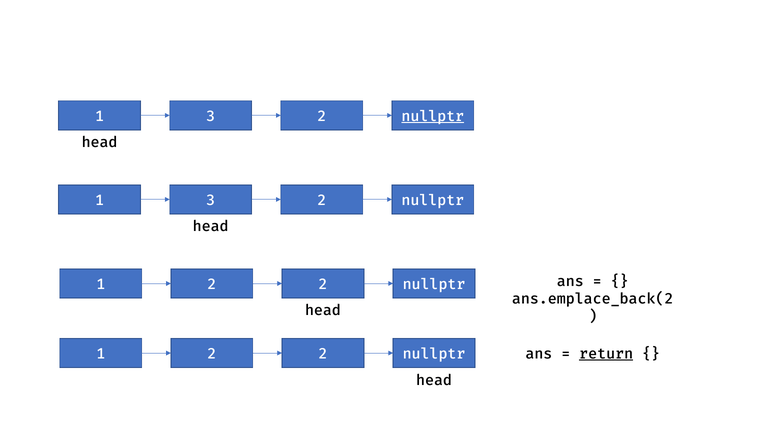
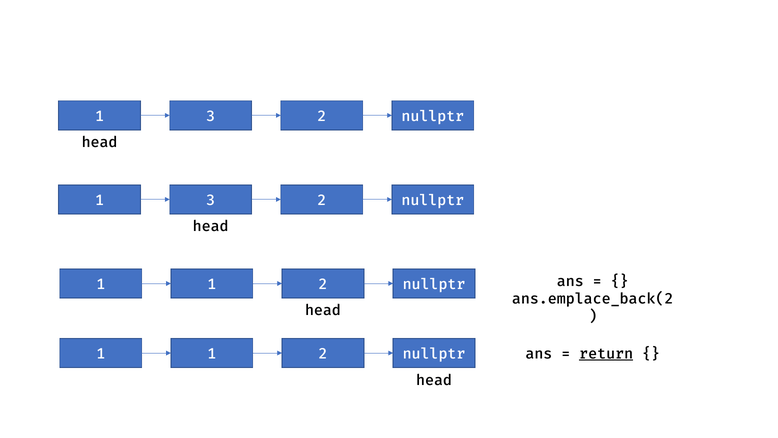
nullptr at (433, 116) underline: present -> none
2 at (212, 284): 2 -> 1
2 at (212, 354): 2 -> 1
